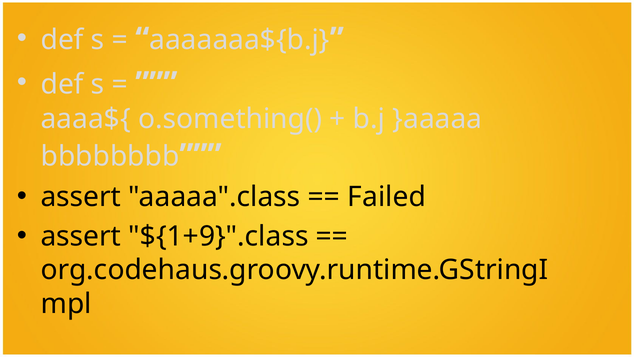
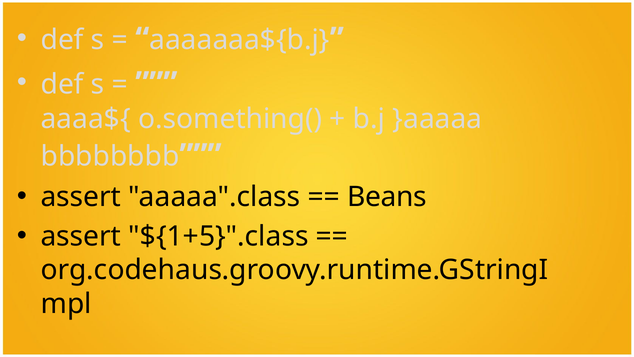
Failed: Failed -> Beans
${1+9}".class: ${1+9}".class -> ${1+5}".class
